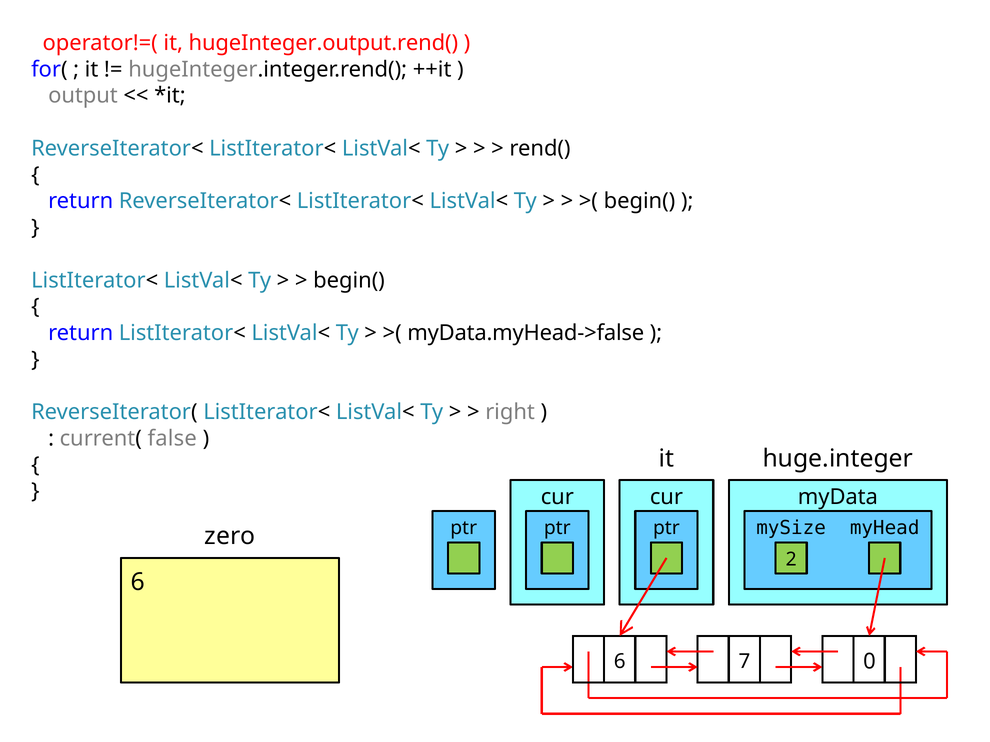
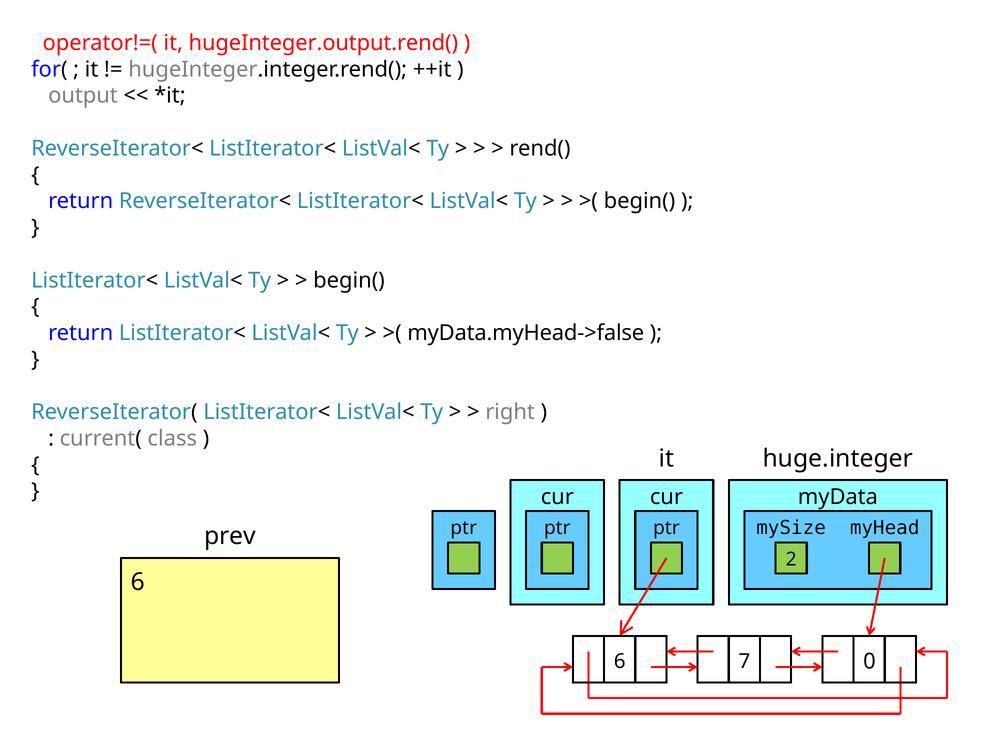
false: false -> class
zero: zero -> prev
